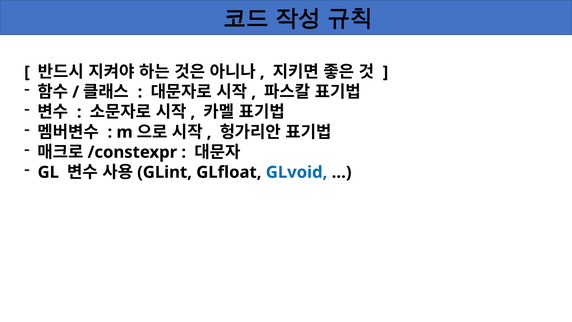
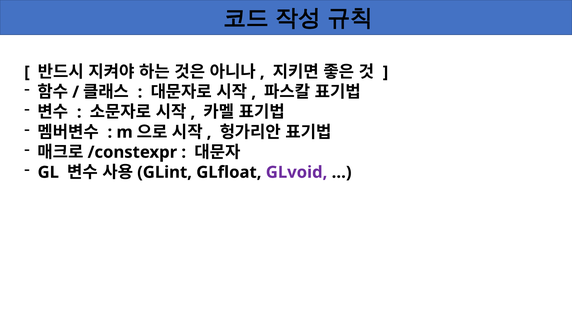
GLvoid colour: blue -> purple
